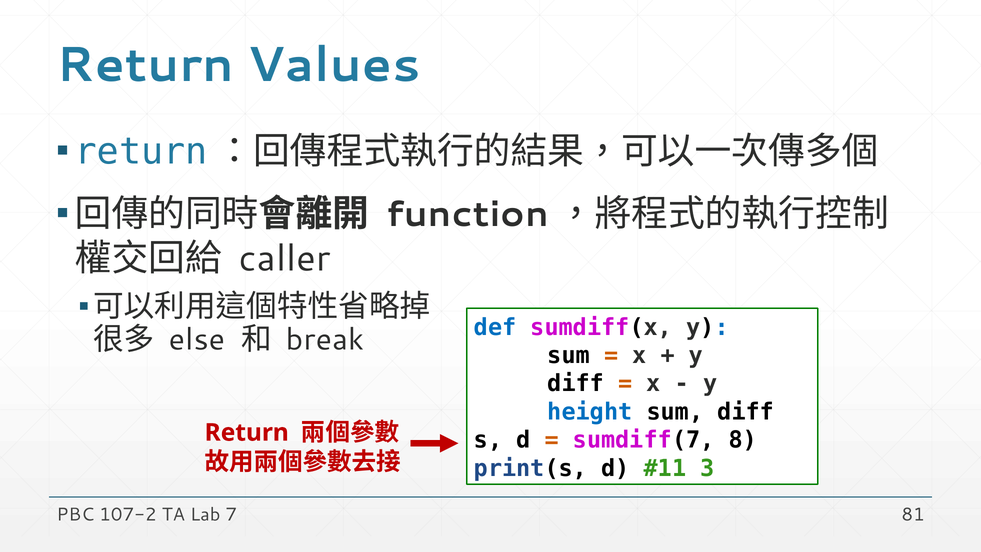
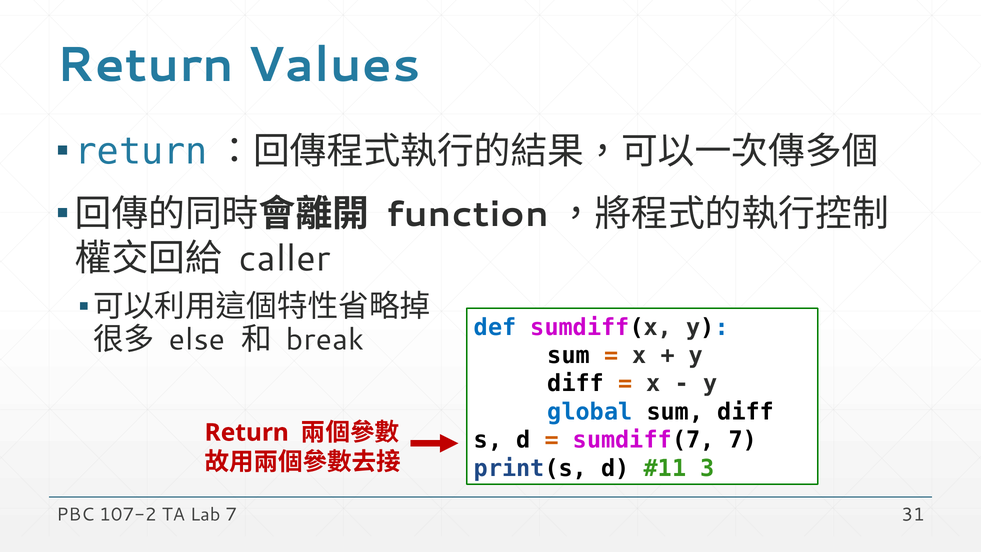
height: height -> global
sumdiff(7 8: 8 -> 7
81: 81 -> 31
